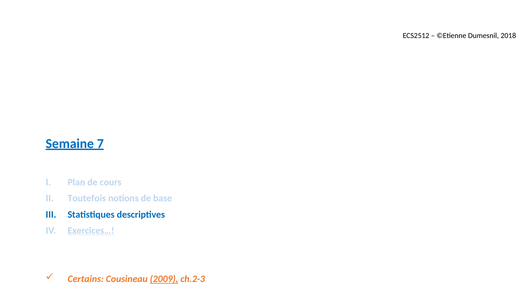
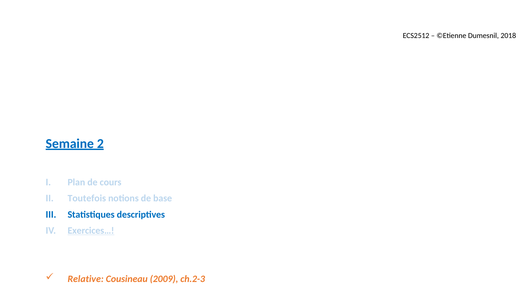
7: 7 -> 2
Certains: Certains -> Relative
2009 underline: present -> none
